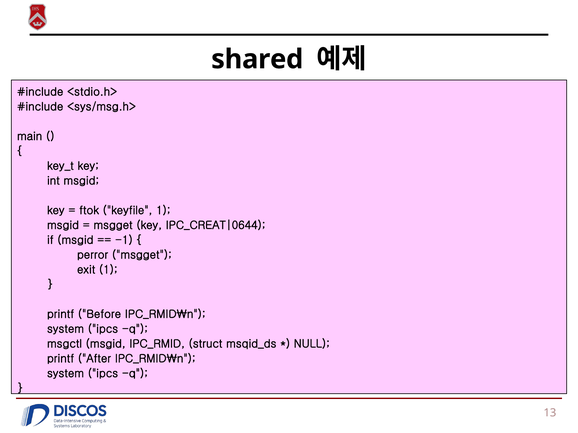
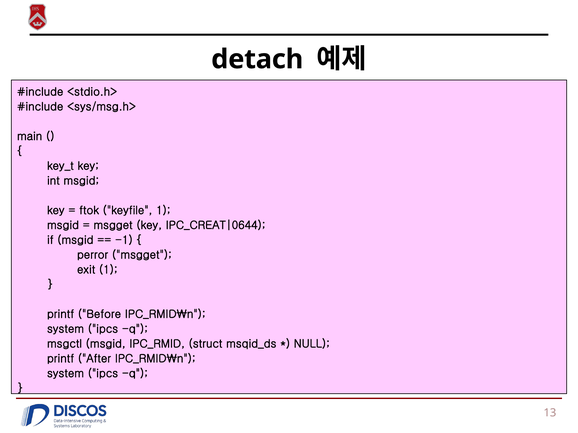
shared: shared -> detach
